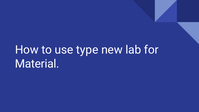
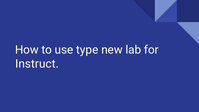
Material: Material -> Instruct
